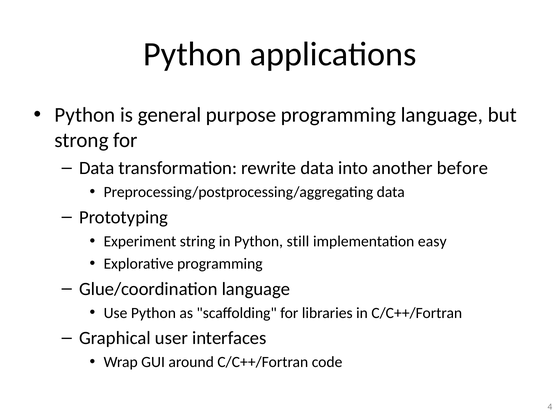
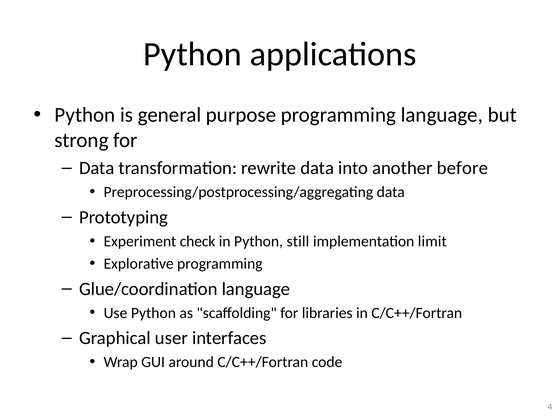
string: string -> check
easy: easy -> limit
